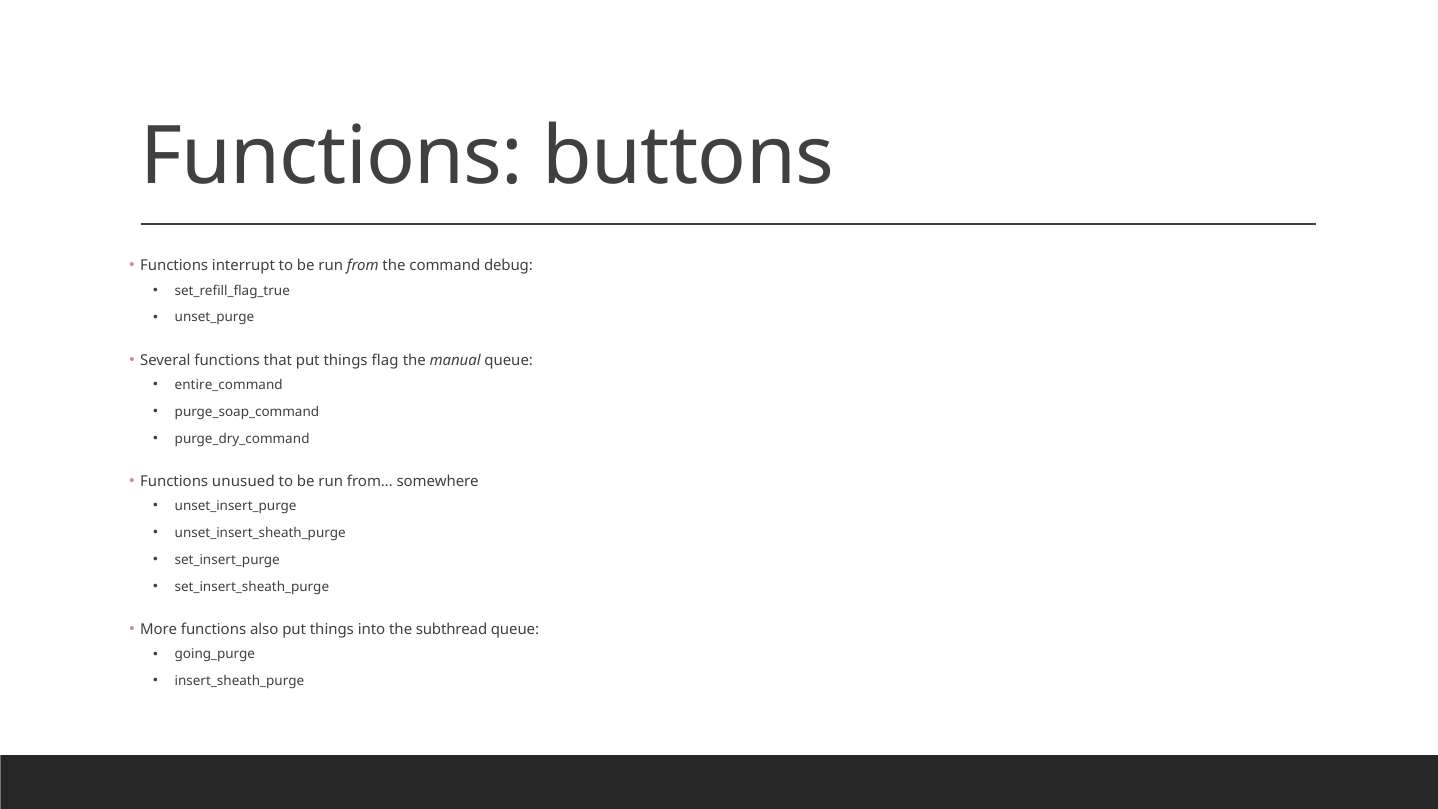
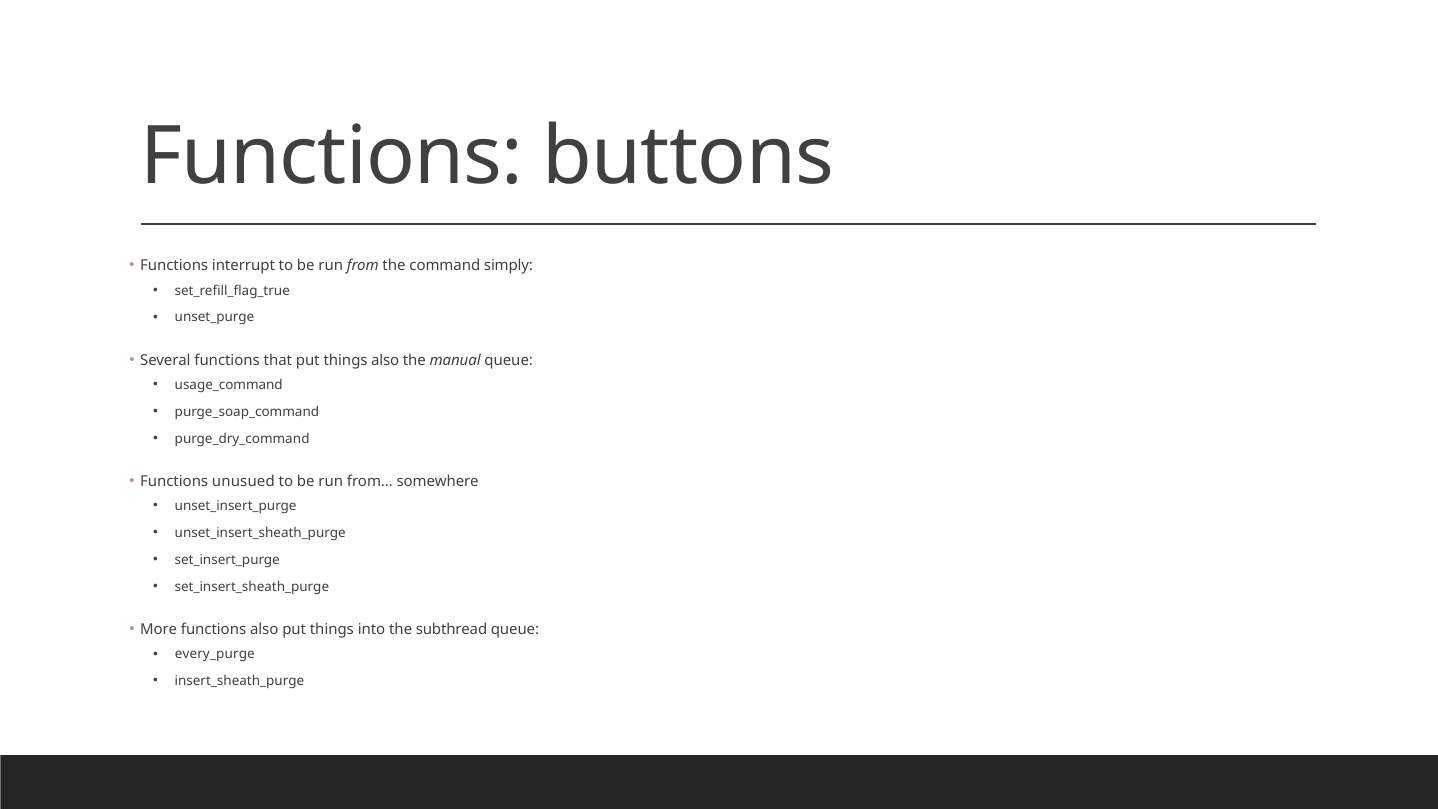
debug: debug -> simply
things flag: flag -> also
entire_command: entire_command -> usage_command
going_purge: going_purge -> every_purge
